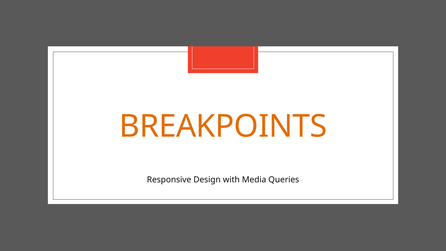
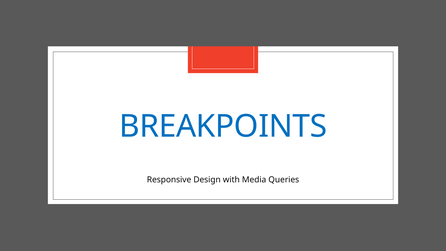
BREAKPOINTS colour: orange -> blue
